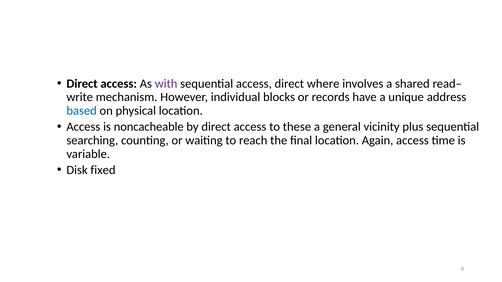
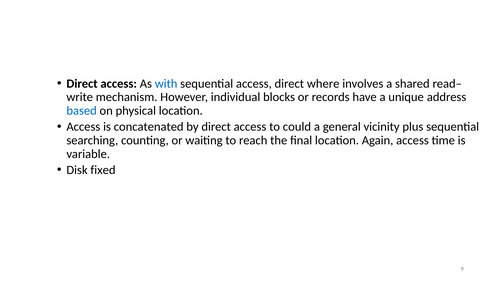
with colour: purple -> blue
noncacheable: noncacheable -> concatenated
these: these -> could
